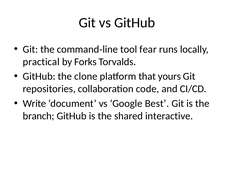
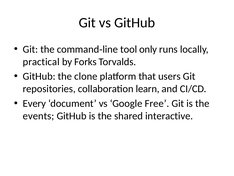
fear: fear -> only
yours: yours -> users
code: code -> learn
Write: Write -> Every
Best: Best -> Free
branch: branch -> events
